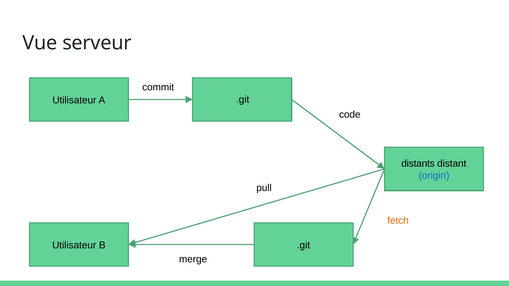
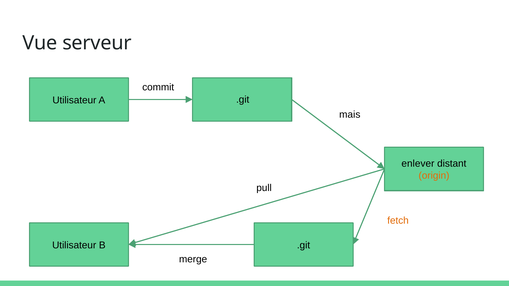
code: code -> mais
distants: distants -> enlever
origin colour: blue -> orange
